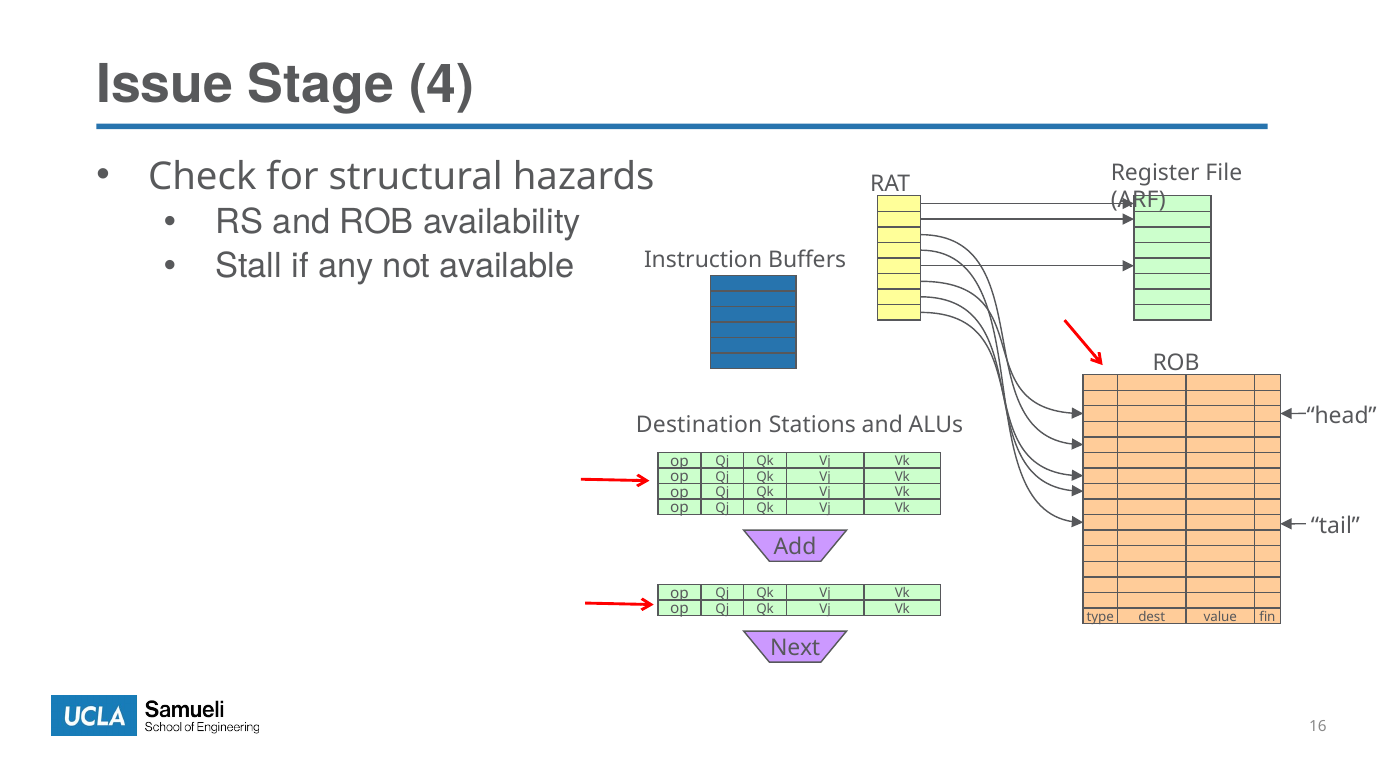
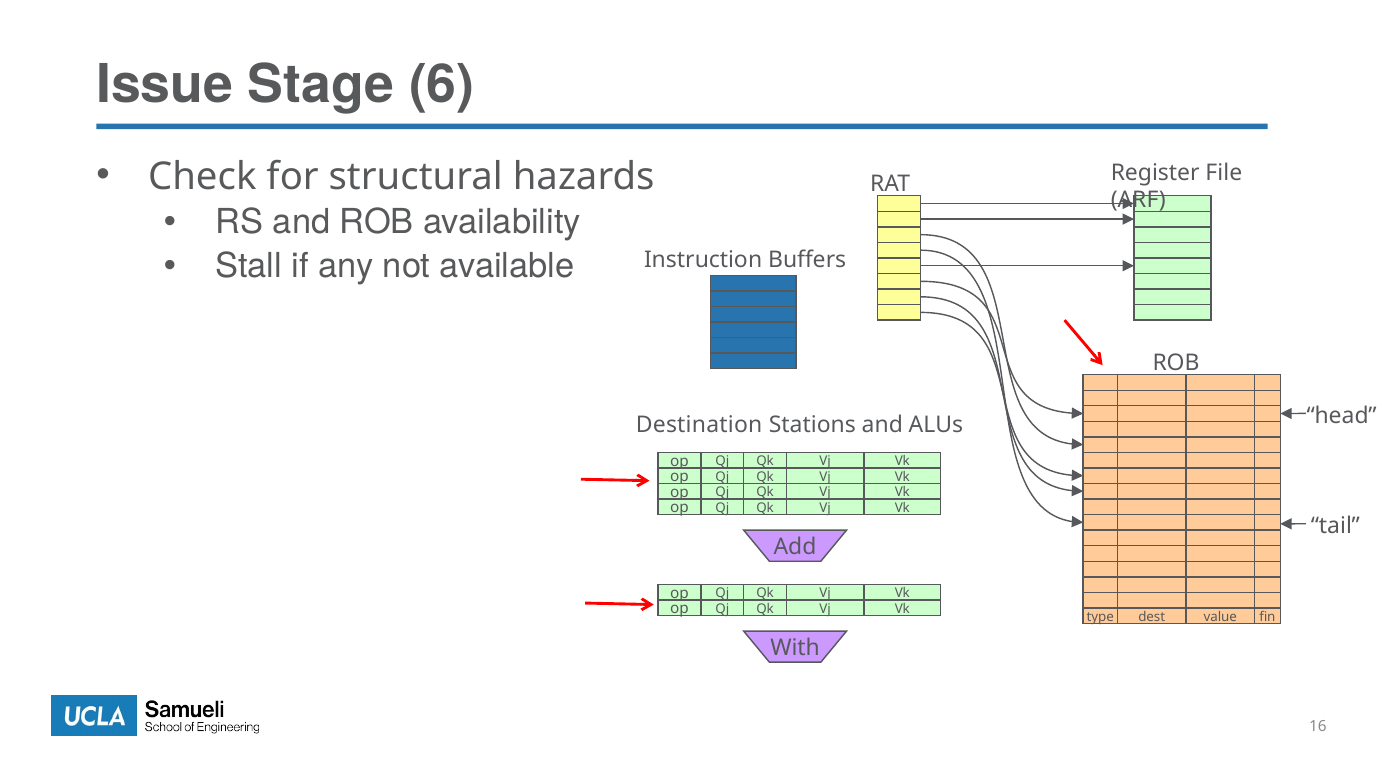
4: 4 -> 6
Next: Next -> With
